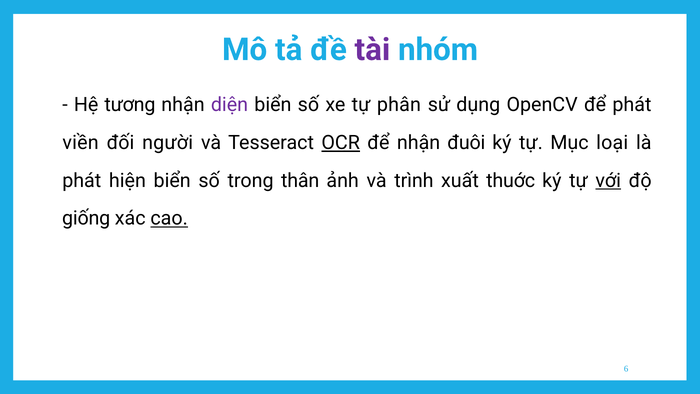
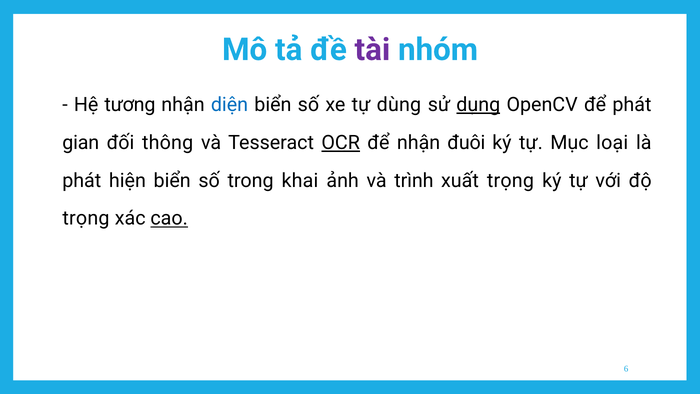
diện colour: purple -> blue
phân: phân -> dùng
dụng underline: none -> present
viền: viền -> gian
người: người -> thông
thân: thân -> khai
xuất thuớc: thuớc -> trọng
với underline: present -> none
giống at (86, 218): giống -> trọng
